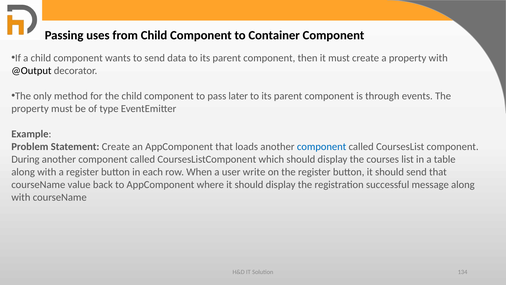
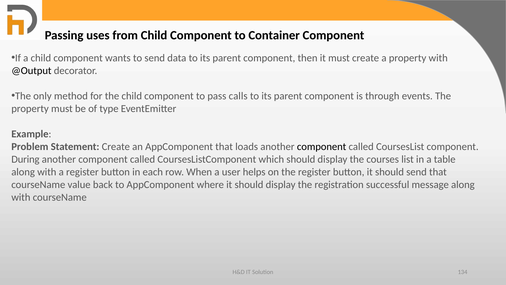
later: later -> calls
component at (322, 146) colour: blue -> black
write: write -> helps
